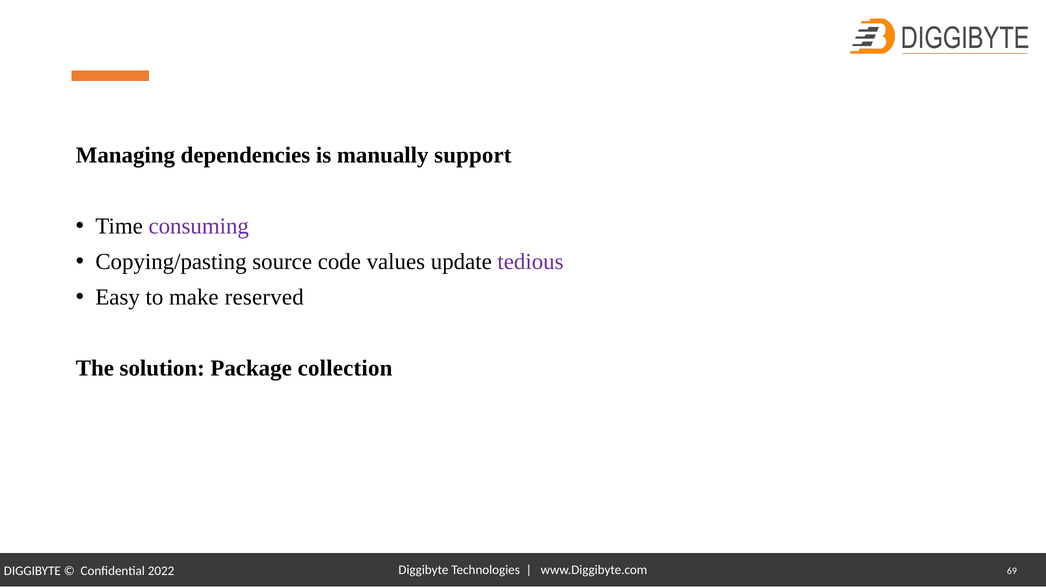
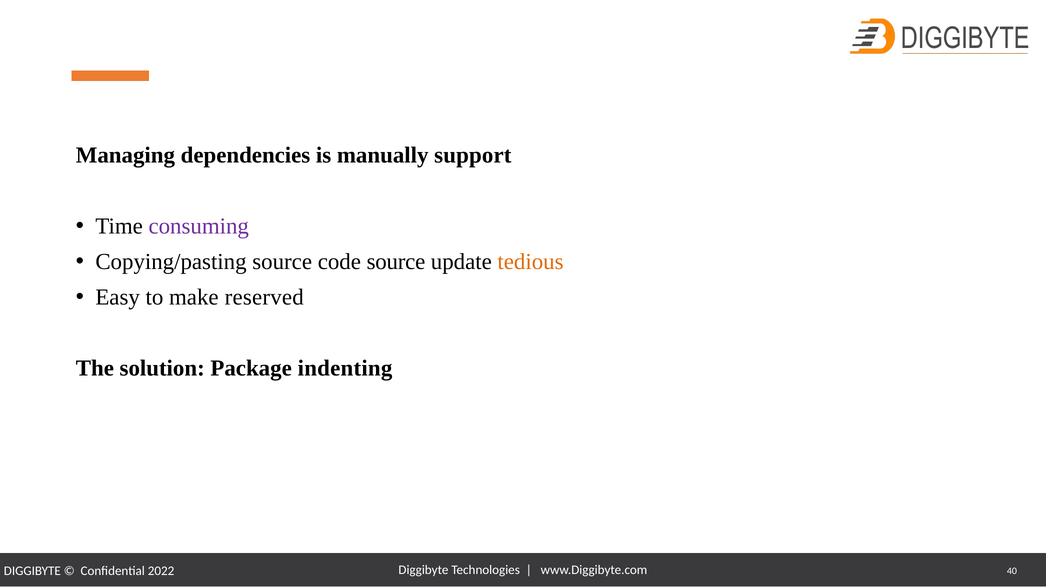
code values: values -> source
tedious colour: purple -> orange
collection: collection -> indenting
69: 69 -> 40
